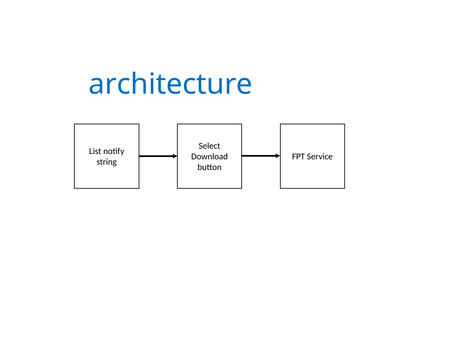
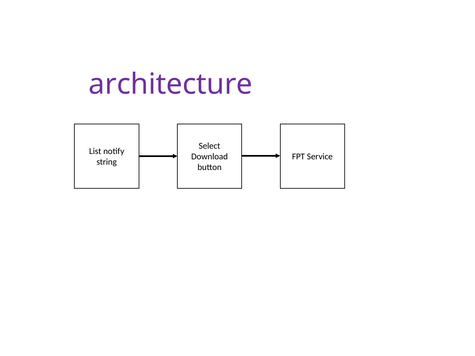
architecture colour: blue -> purple
